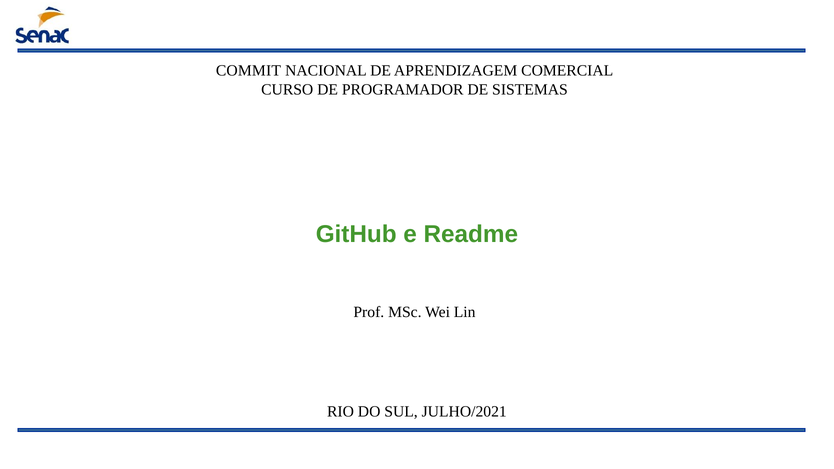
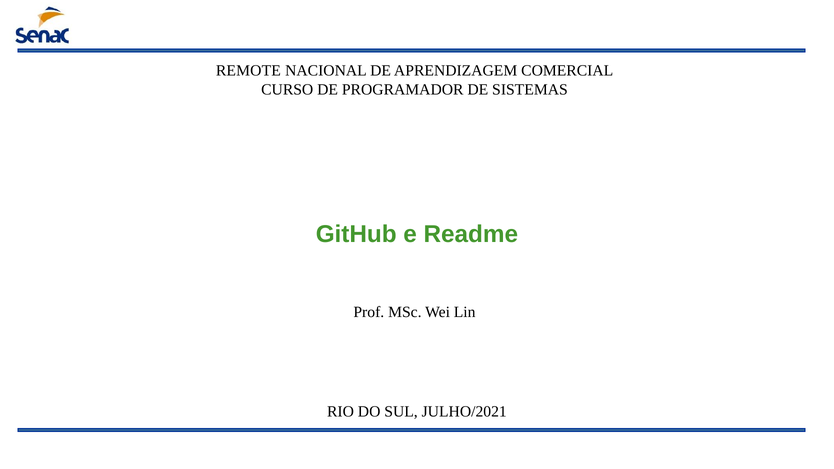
COMMIT: COMMIT -> REMOTE
